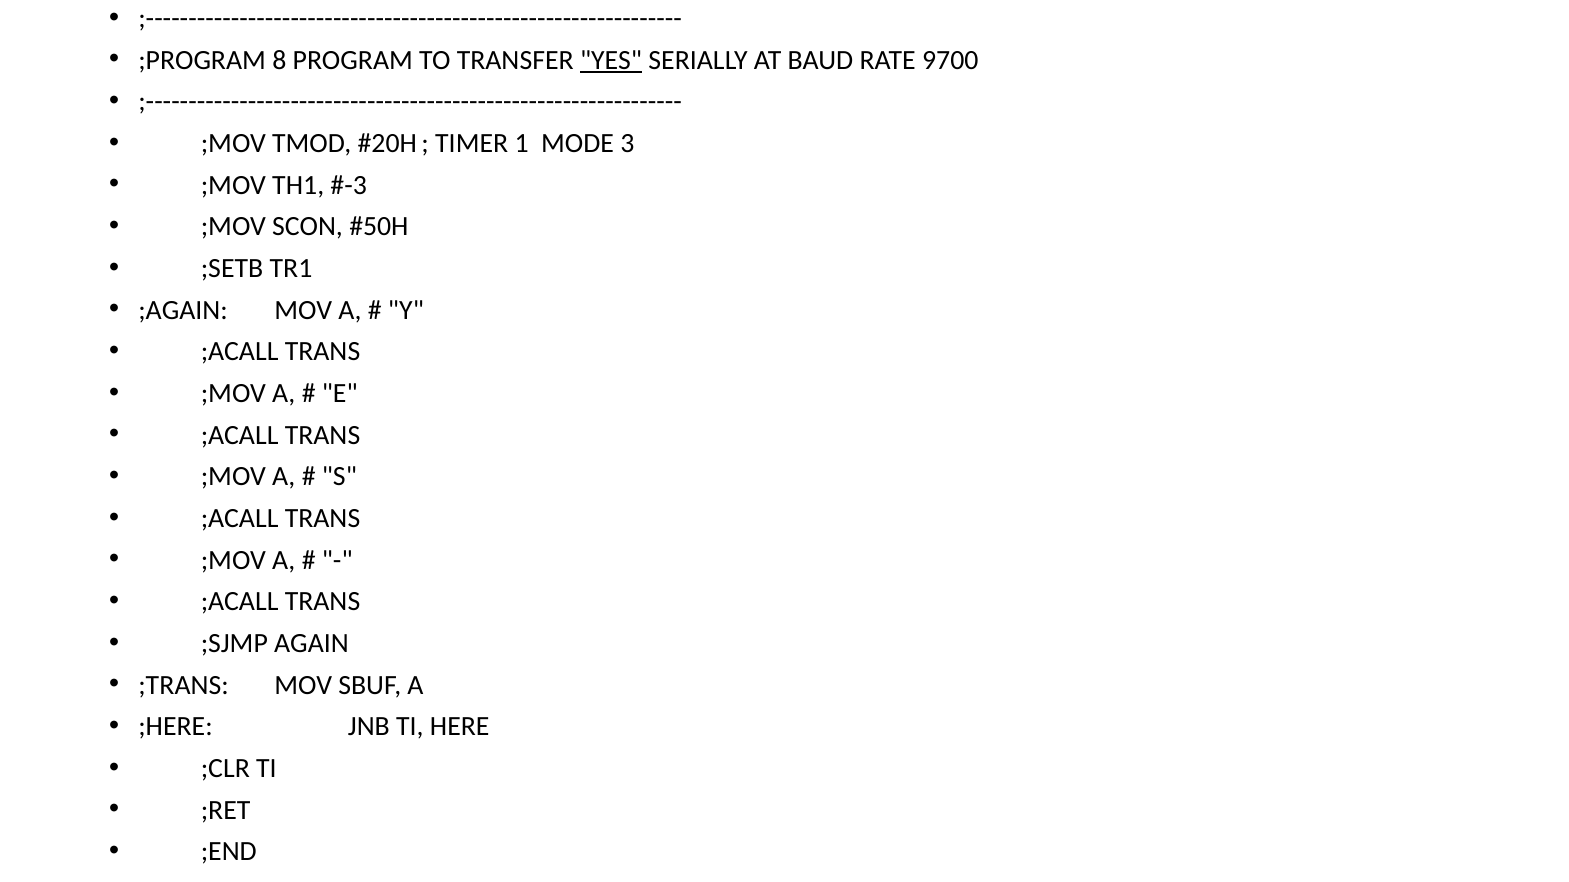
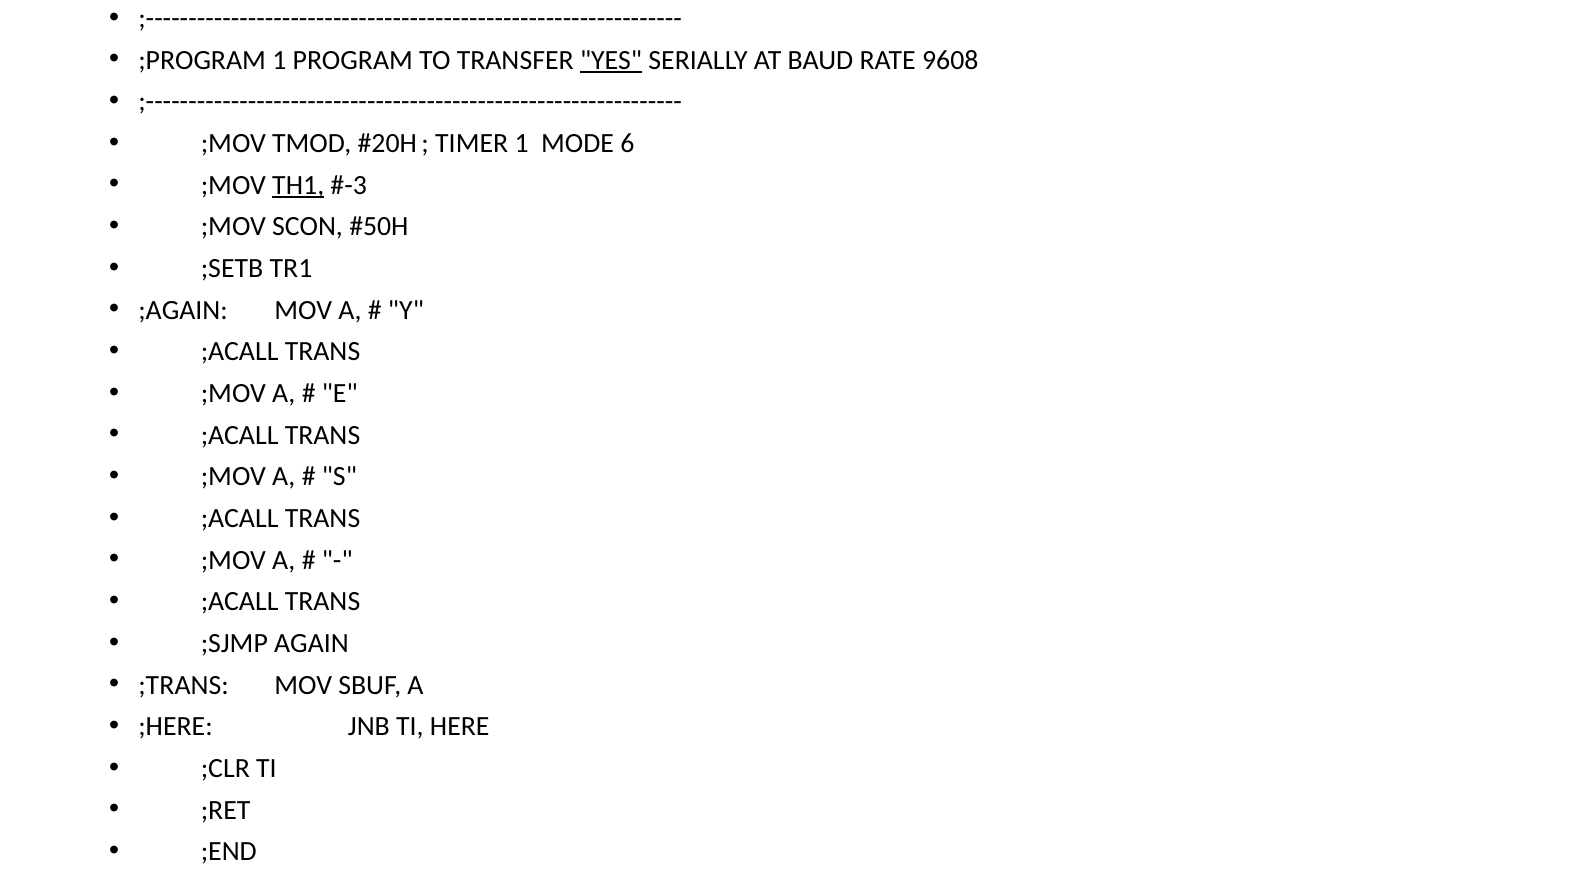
;PROGRAM 8: 8 -> 1
9700: 9700 -> 9608
3: 3 -> 6
TH1 underline: none -> present
